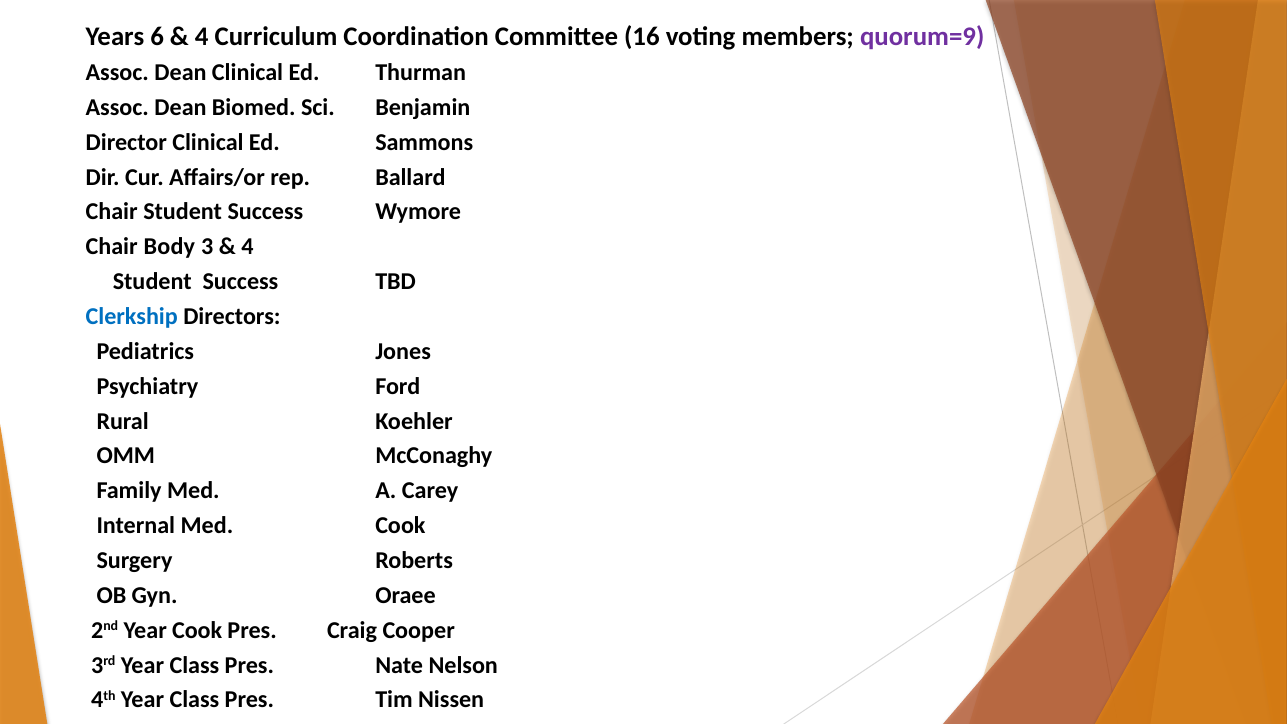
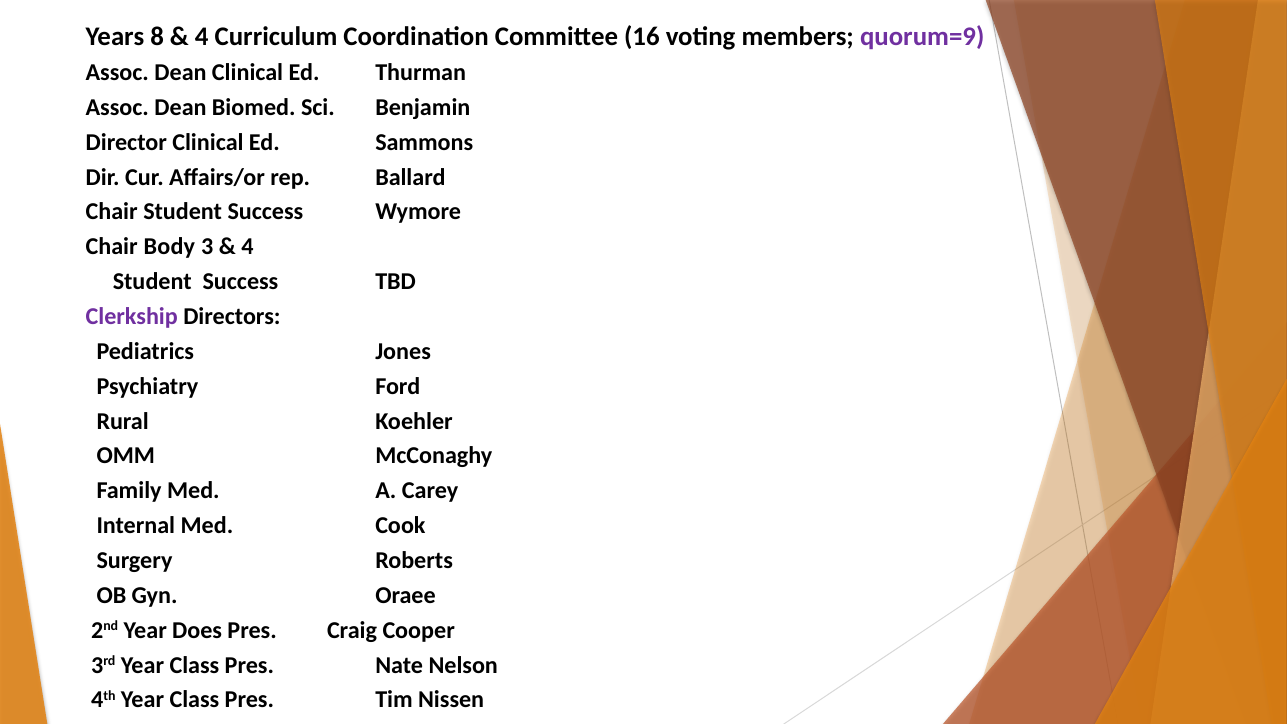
6: 6 -> 8
Clerkship colour: blue -> purple
Year Cook: Cook -> Does
